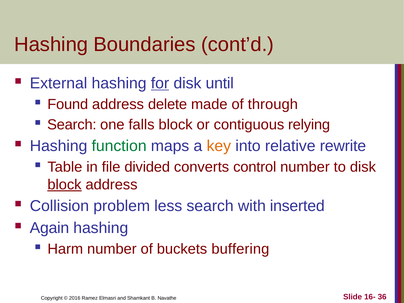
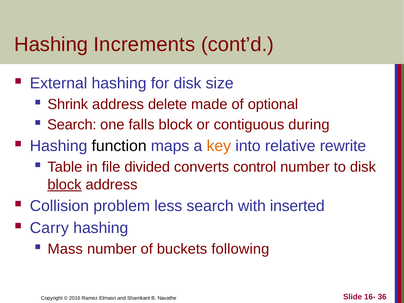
Boundaries: Boundaries -> Increments
for underline: present -> none
until: until -> size
Found: Found -> Shrink
through: through -> optional
relying: relying -> during
function colour: green -> black
Again: Again -> Carry
Harm: Harm -> Mass
buffering: buffering -> following
